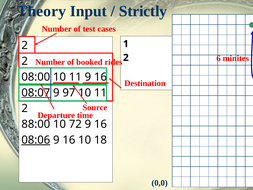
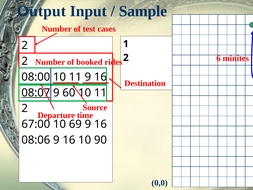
Theory: Theory -> Output
Strictly: Strictly -> Sample
97: 97 -> 60
88:00: 88:00 -> 67:00
72: 72 -> 69
08:06 underline: present -> none
18: 18 -> 90
